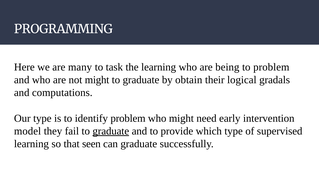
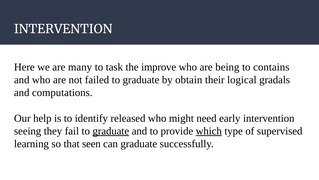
PROGRAMMING at (63, 29): PROGRAMMING -> INTERVENTION
the learning: learning -> improve
to problem: problem -> contains
not might: might -> failed
Our type: type -> help
identify problem: problem -> released
model: model -> seeing
which underline: none -> present
